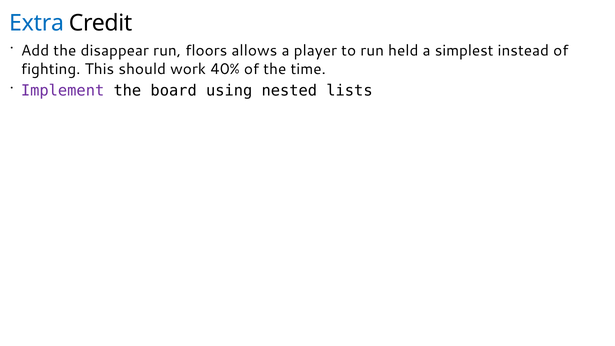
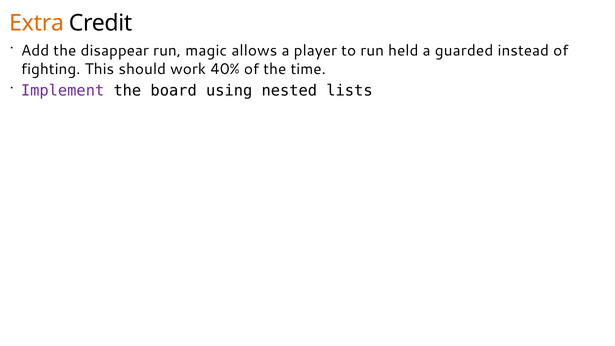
Extra colour: blue -> orange
floors: floors -> magic
simplest: simplest -> guarded
